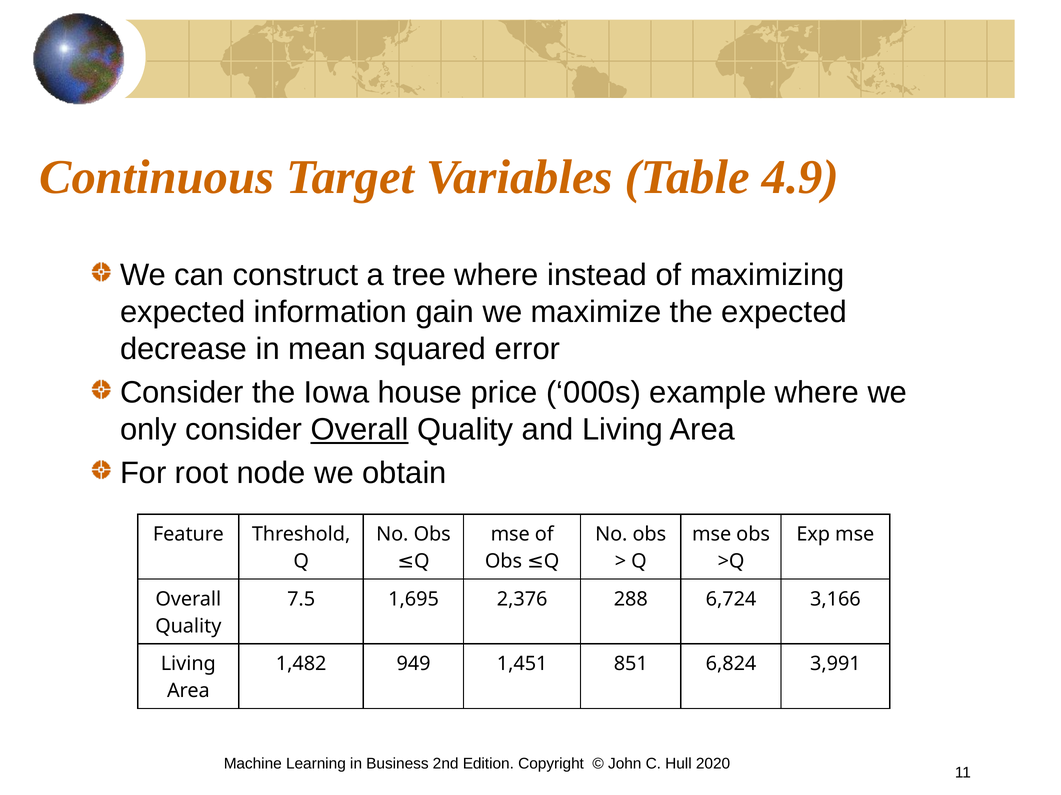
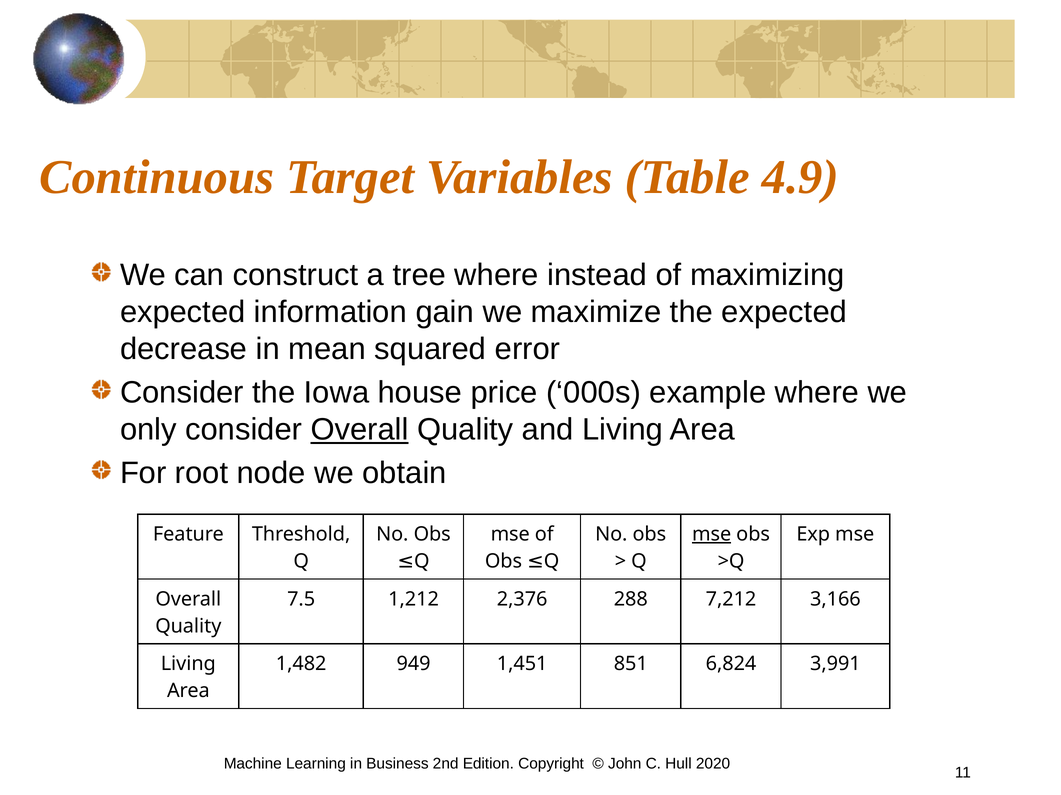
mse at (712, 535) underline: none -> present
1,695: 1,695 -> 1,212
6,724: 6,724 -> 7,212
